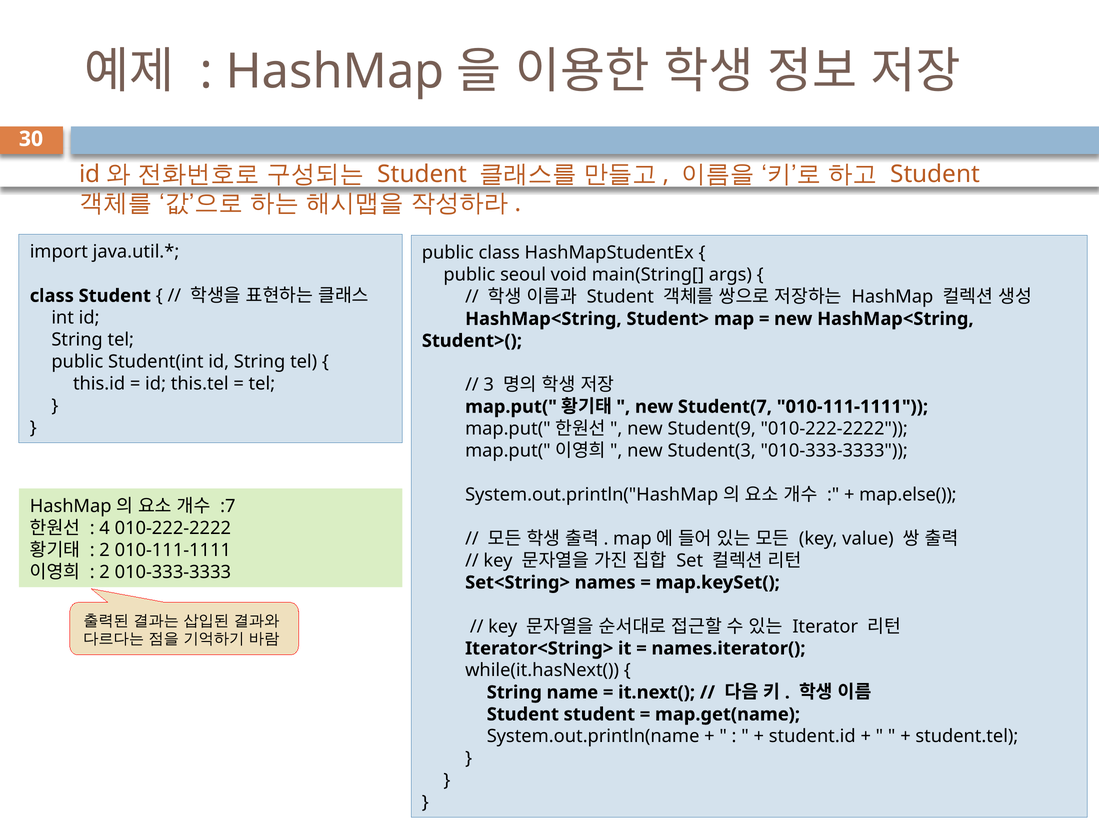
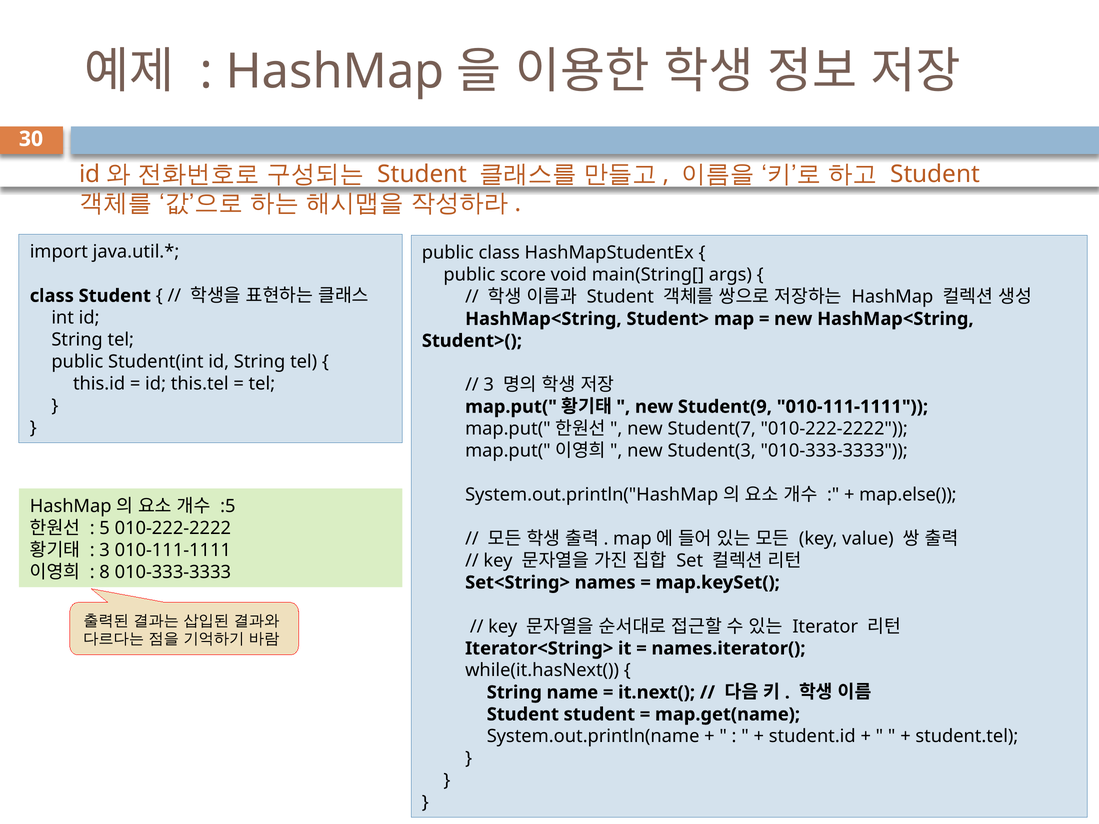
seoul: seoul -> score
Student(7: Student(7 -> Student(9
Student(9: Student(9 -> Student(7
:7: :7 -> :5
4: 4 -> 5
2 at (105, 550): 2 -> 3
2 at (105, 572): 2 -> 8
